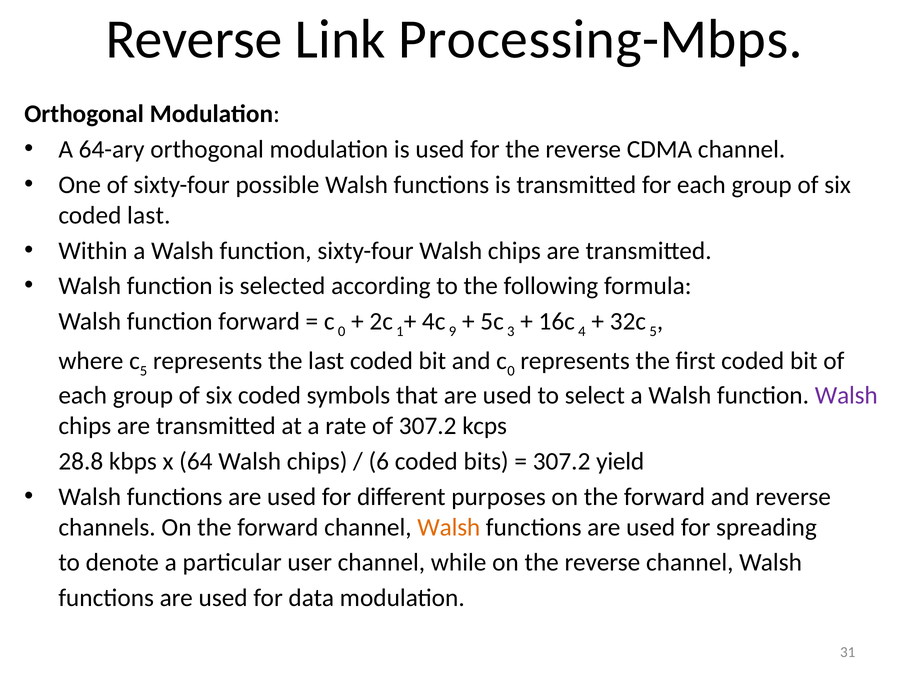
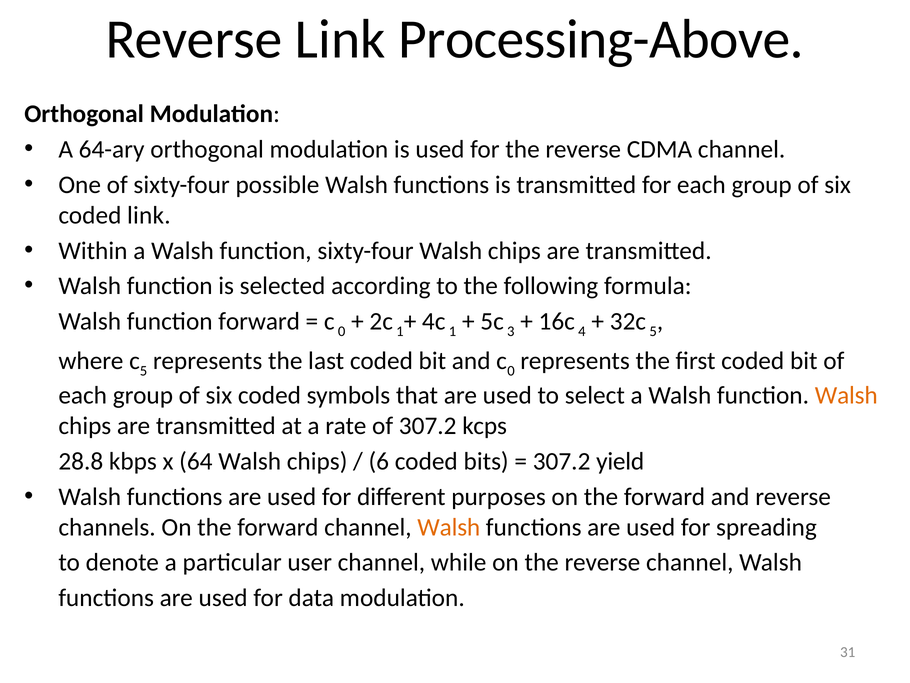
Processing-Mbps: Processing-Mbps -> Processing-Above
coded last: last -> link
4c 9: 9 -> 1
Walsh at (846, 395) colour: purple -> orange
